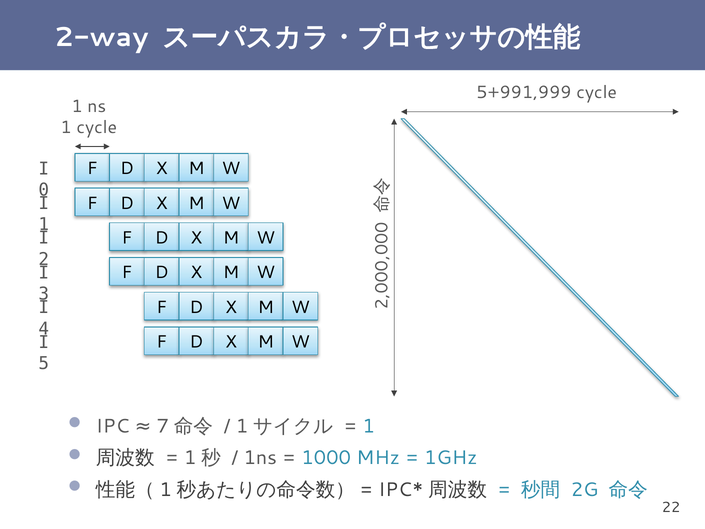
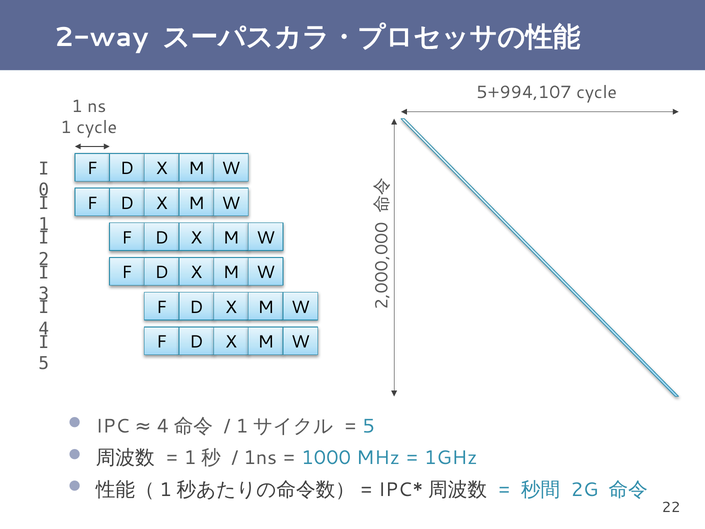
5+991,999: 5+991,999 -> 5+994,107
IPC 7: 7 -> 4
1 at (369, 426): 1 -> 5
